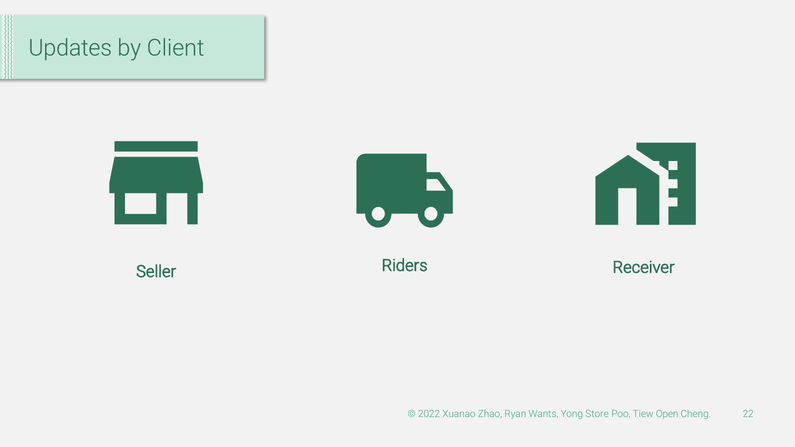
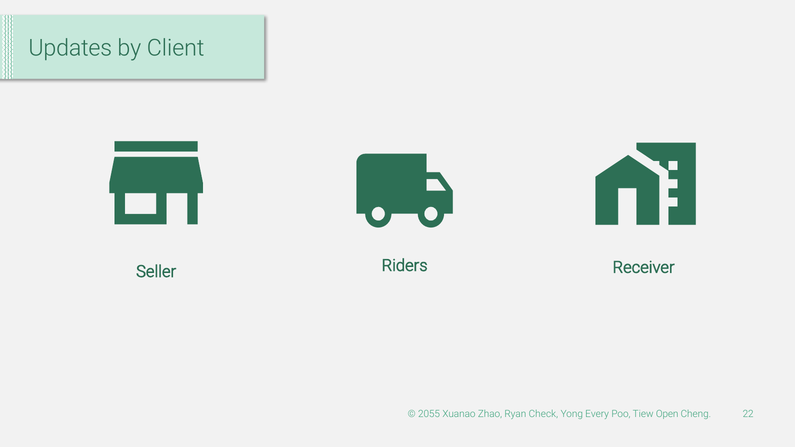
2022: 2022 -> 2055
Wants: Wants -> Check
Store: Store -> Every
